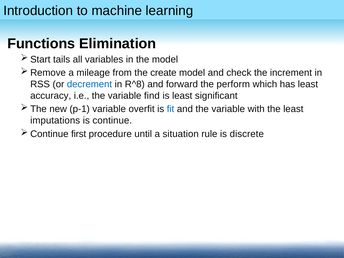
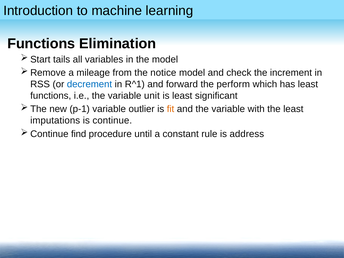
create: create -> notice
R^8: R^8 -> R^1
accuracy at (51, 96): accuracy -> functions
find: find -> unit
overfit: overfit -> outlier
fit colour: blue -> orange
first: first -> find
situation: situation -> constant
discrete: discrete -> address
